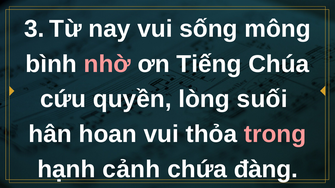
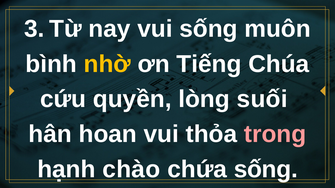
mông: mông -> muôn
nhờ colour: pink -> yellow
cảnh: cảnh -> chào
chứa đàng: đàng -> sống
